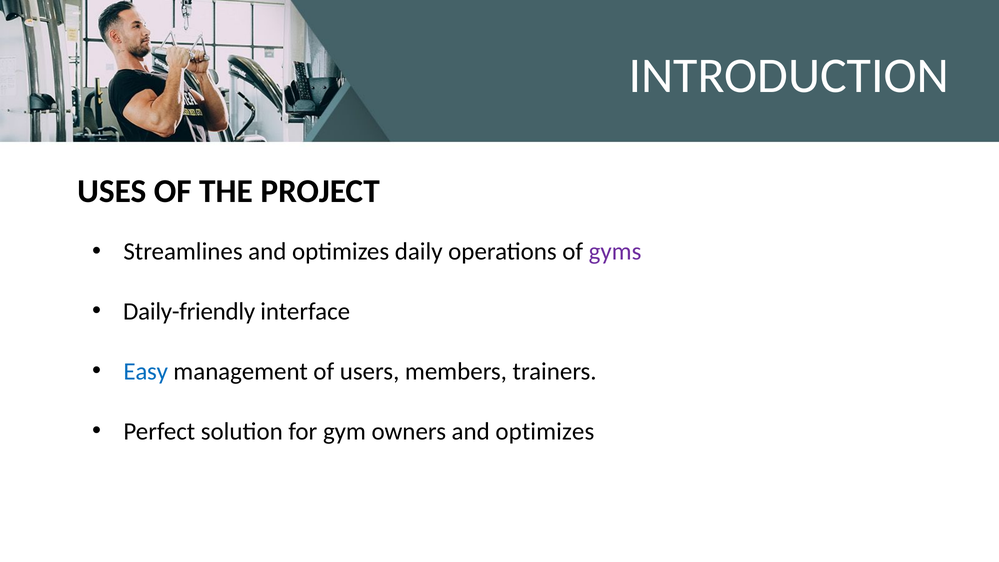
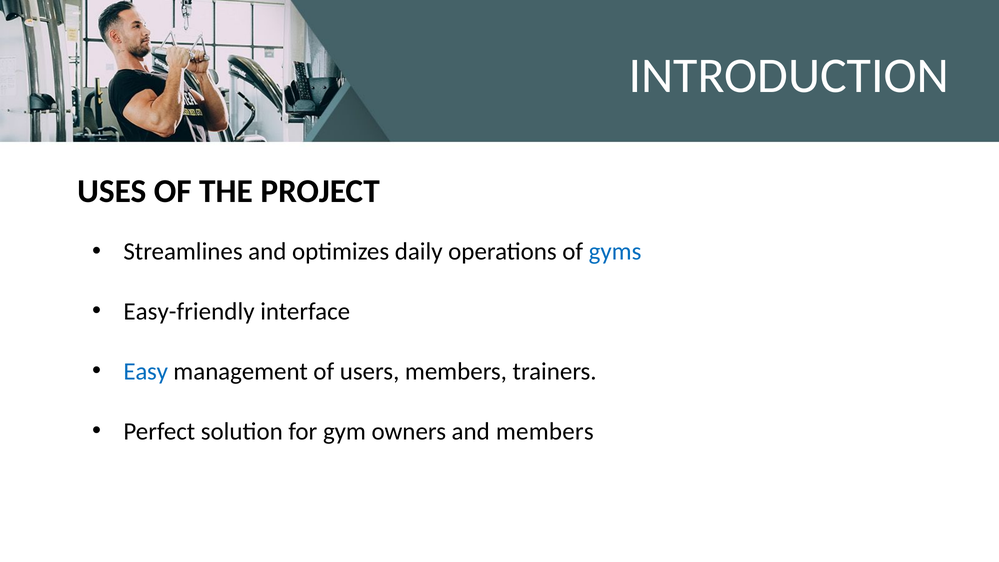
gyms colour: purple -> blue
Daily-friendly: Daily-friendly -> Easy-friendly
owners and optimizes: optimizes -> members
